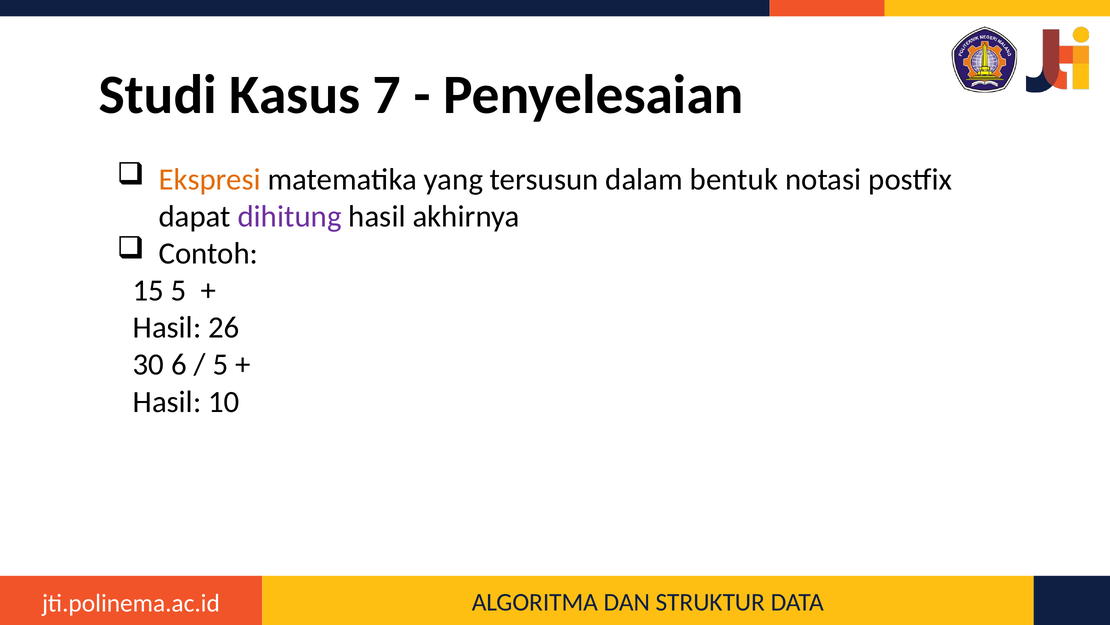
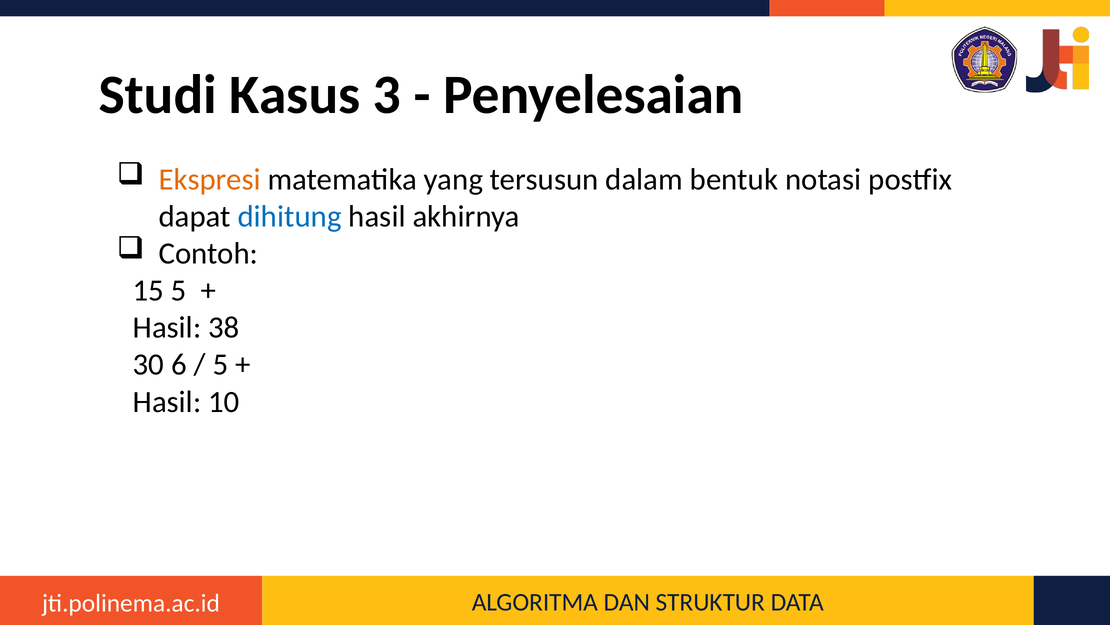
7: 7 -> 3
dihitung colour: purple -> blue
26: 26 -> 38
